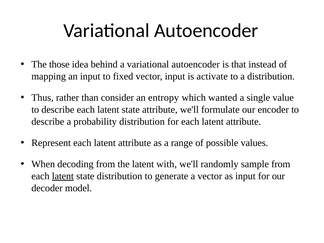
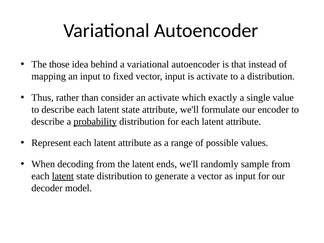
an entropy: entropy -> activate
wanted: wanted -> exactly
probability underline: none -> present
with: with -> ends
